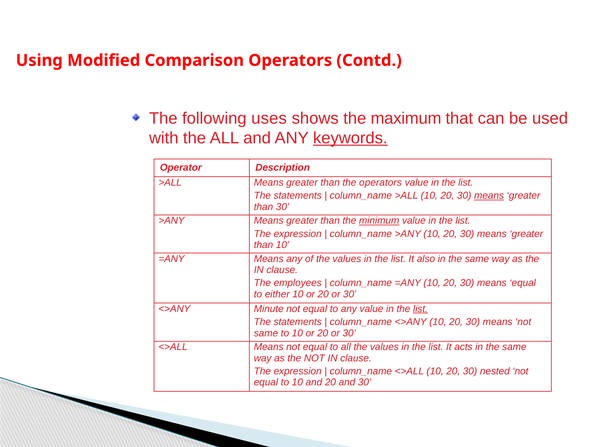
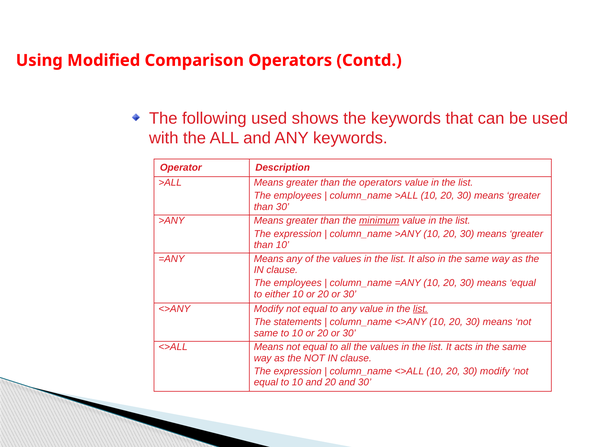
following uses: uses -> used
the maximum: maximum -> keywords
keywords at (350, 138) underline: present -> none
statements at (298, 196): statements -> employees
means at (489, 196) underline: present -> none
<>ANY Minute: Minute -> Modify
30 nested: nested -> modify
